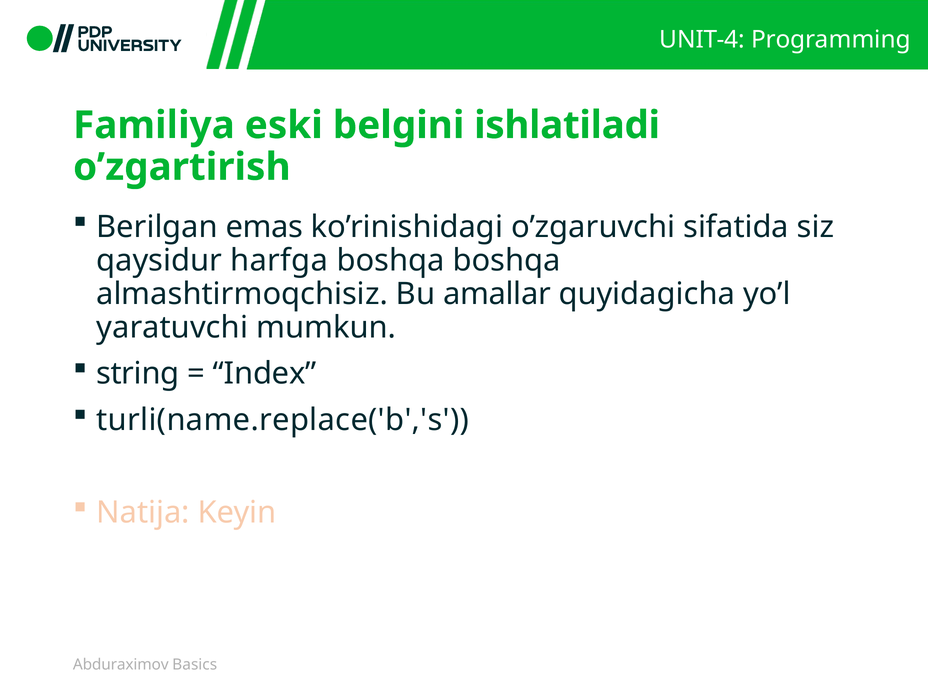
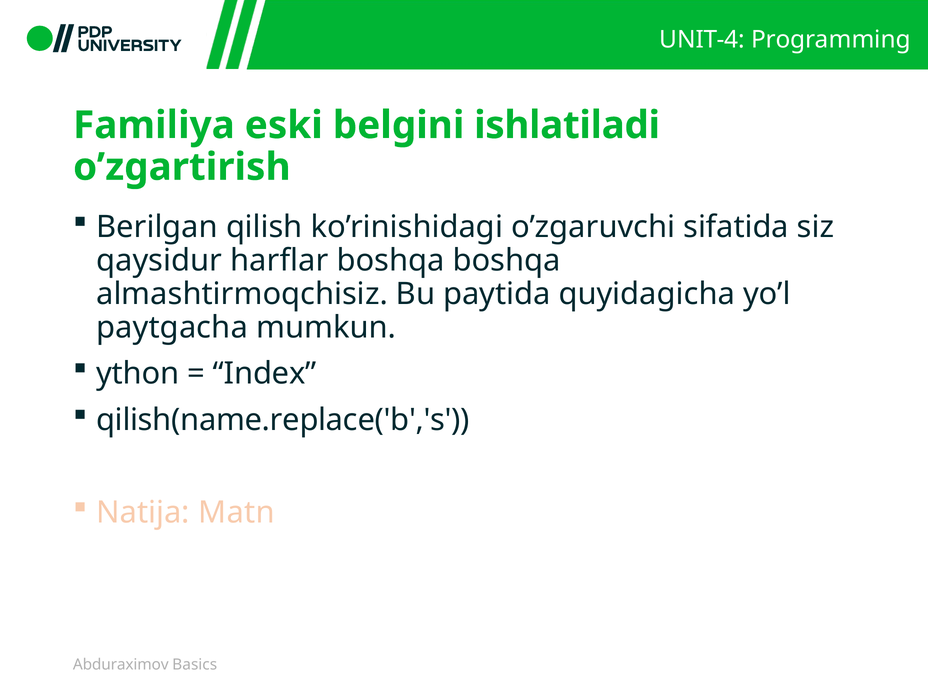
emas: emas -> qilish
harfga: harfga -> harflar
amallar: amallar -> paytida
yaratuvchi: yaratuvchi -> paytgacha
string: string -> ython
turli(name.replace('b','s: turli(name.replace('b','s -> qilish(name.replace('b','s
Keyin: Keyin -> Matn
